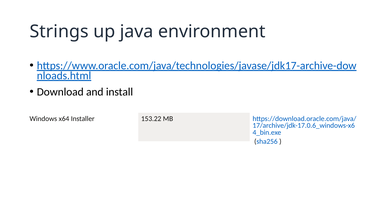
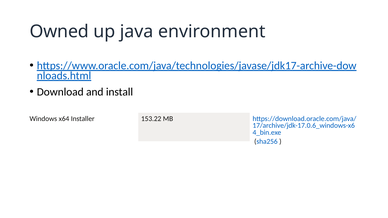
Strings: Strings -> Owned
